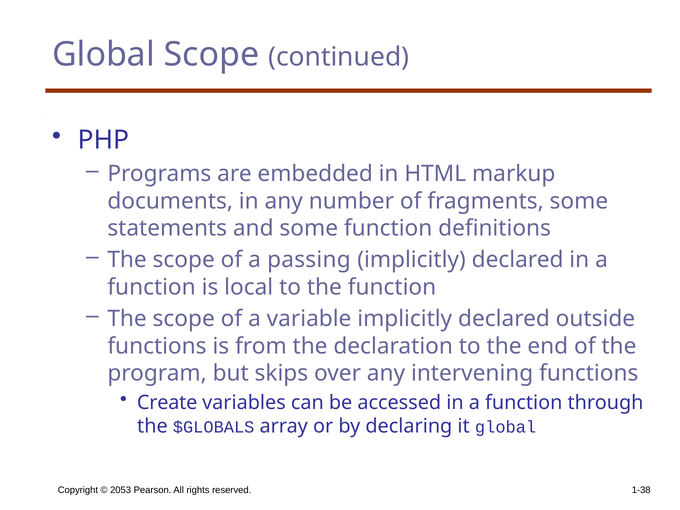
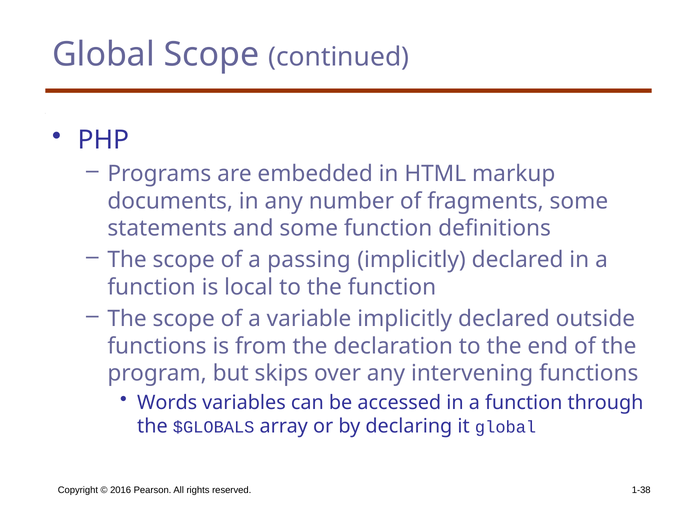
Create: Create -> Words
2053: 2053 -> 2016
